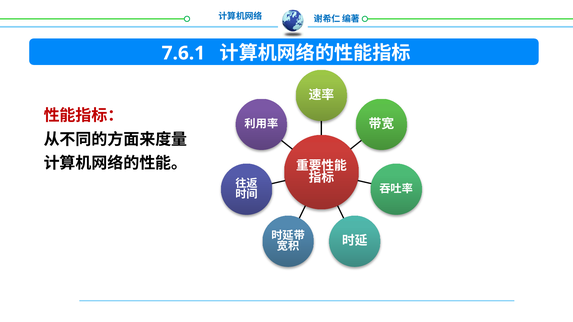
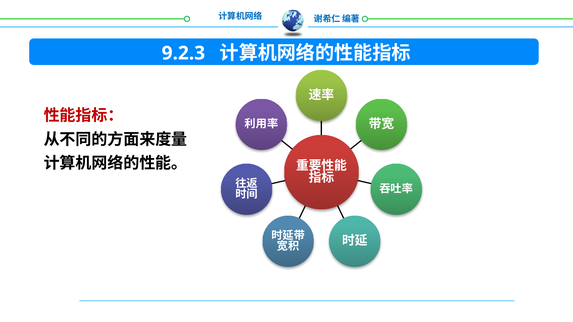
7.6.1: 7.6.1 -> 9.2.3
